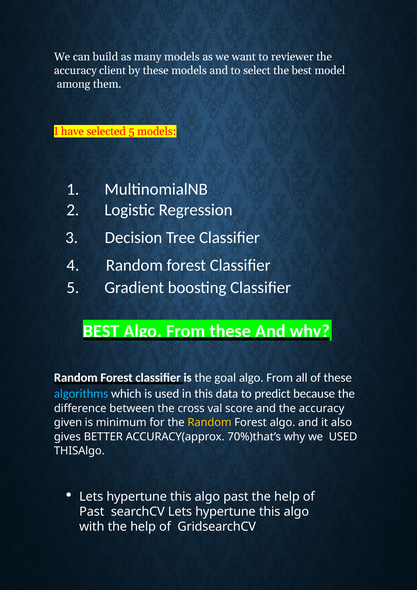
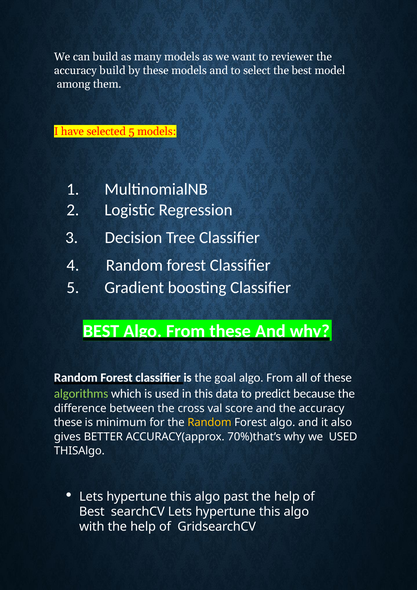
accuracy client: client -> build
algorithms colour: light blue -> light green
given at (68, 423): given -> these
Past at (92, 512): Past -> Best
